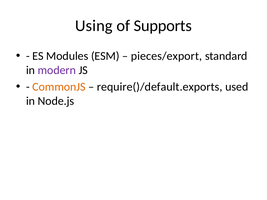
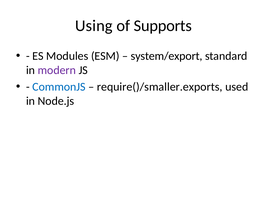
pieces/export: pieces/export -> system/export
CommonJS colour: orange -> blue
require()/default.exports: require()/default.exports -> require()/smaller.exports
